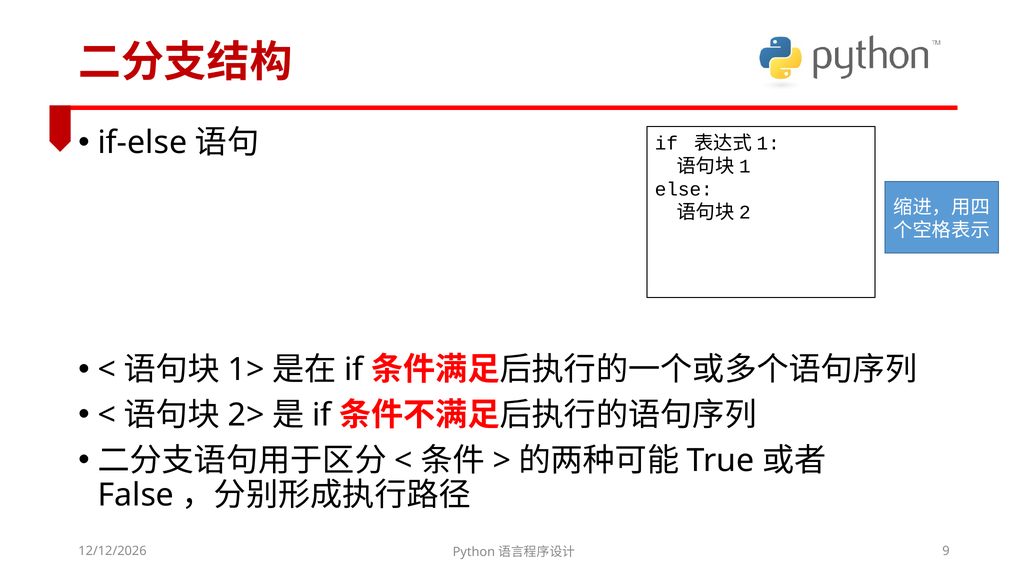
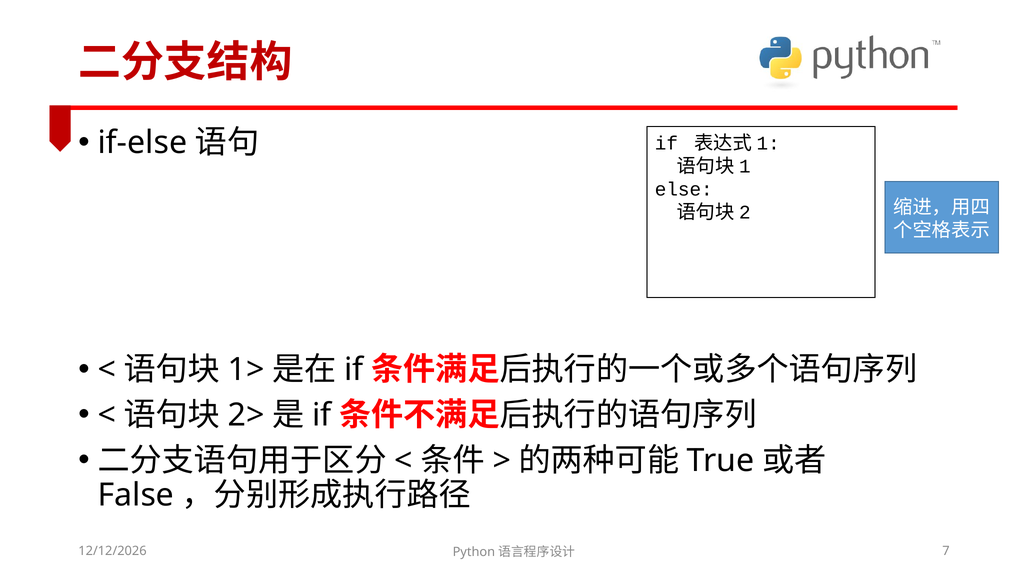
9: 9 -> 7
